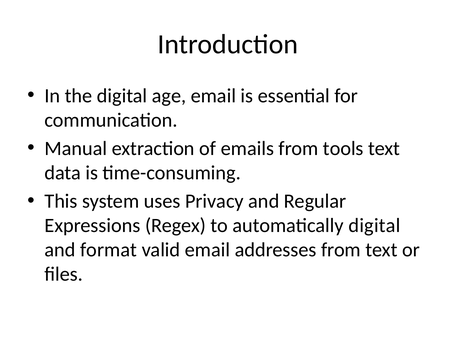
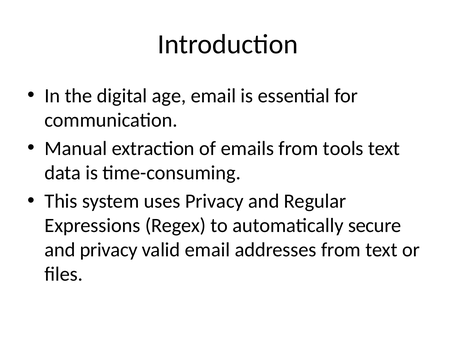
automatically digital: digital -> secure
and format: format -> privacy
